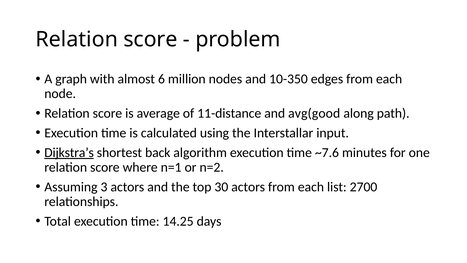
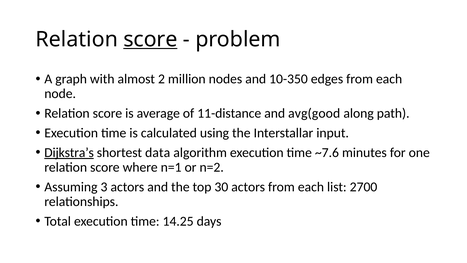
score at (150, 39) underline: none -> present
6: 6 -> 2
back: back -> data
